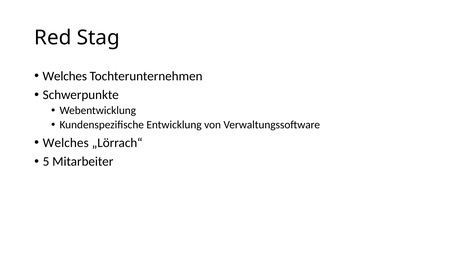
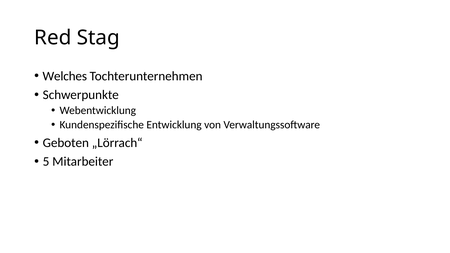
Welches at (66, 143): Welches -> Geboten
